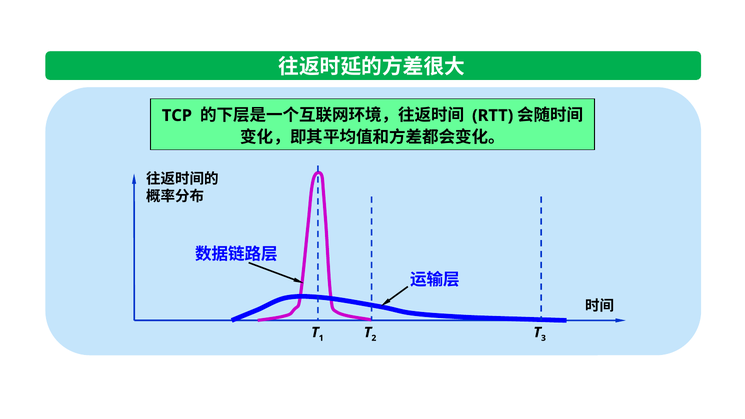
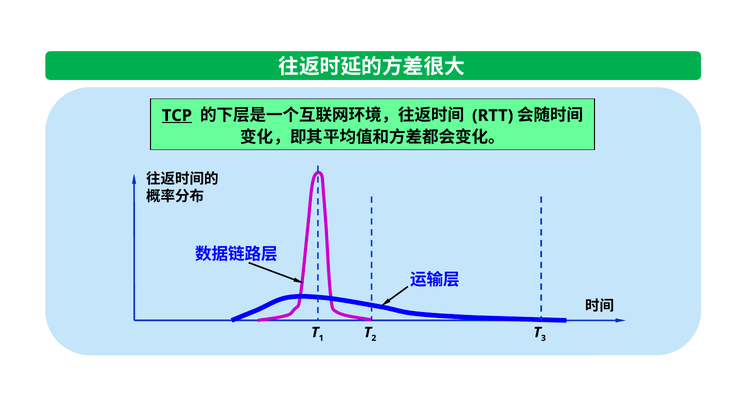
TCP underline: none -> present
